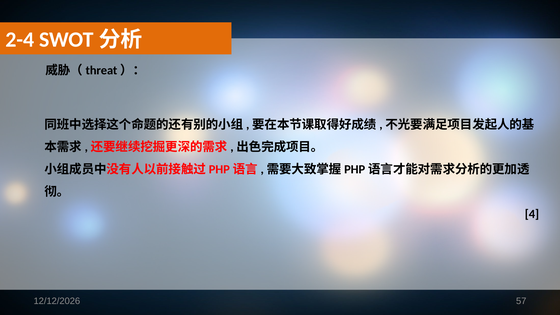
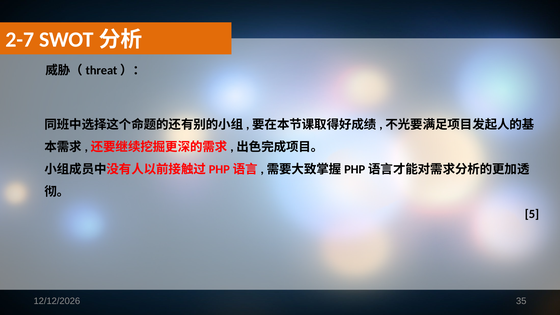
2-4: 2-4 -> 2-7
4: 4 -> 5
57: 57 -> 35
